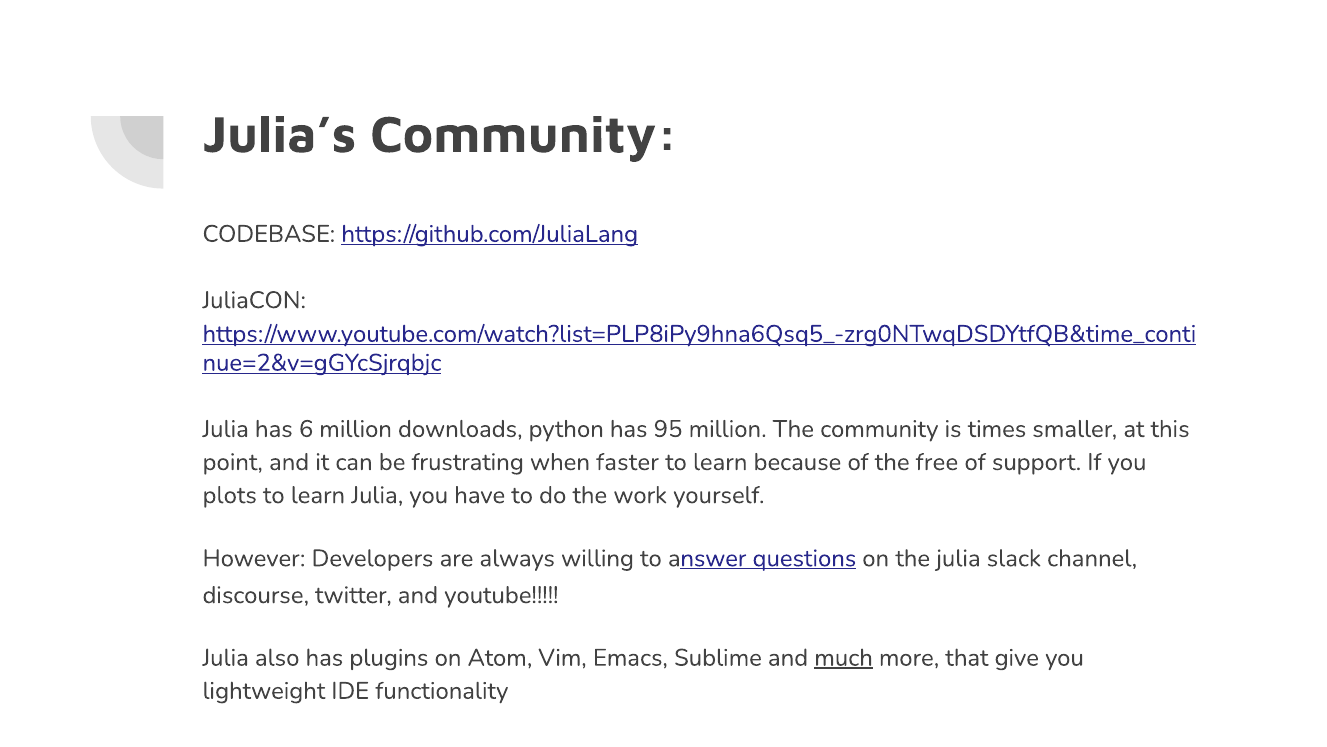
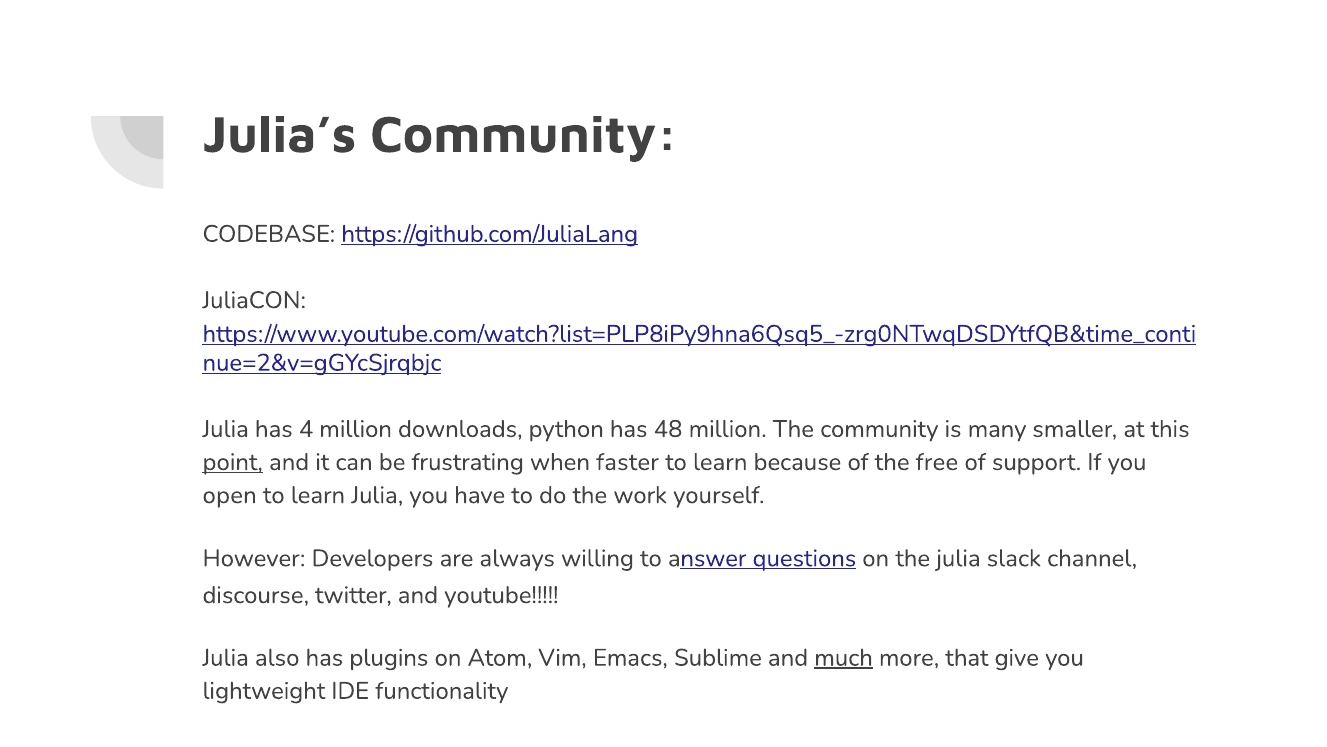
6: 6 -> 4
95: 95 -> 48
times: times -> many
point underline: none -> present
plots: plots -> open
